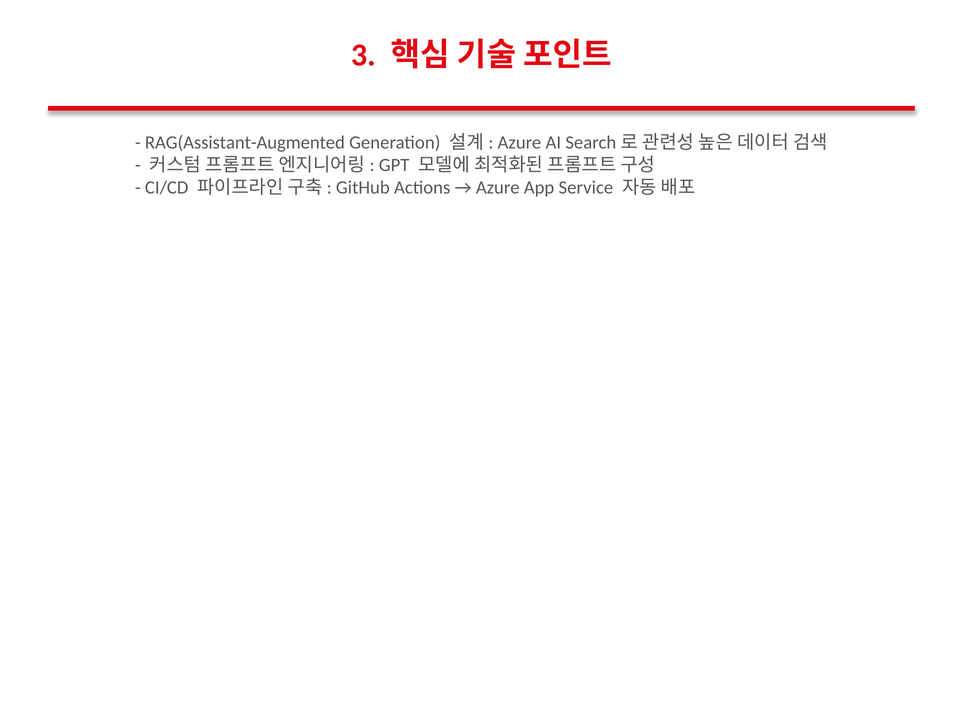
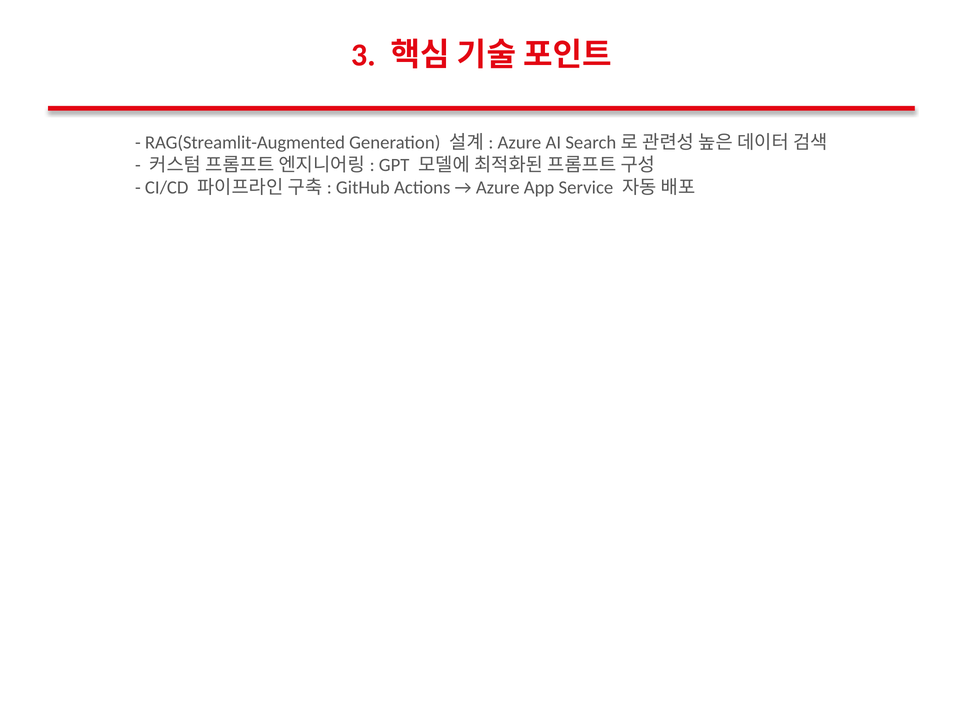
RAG(Assistant-Augmented: RAG(Assistant-Augmented -> RAG(Streamlit-Augmented
